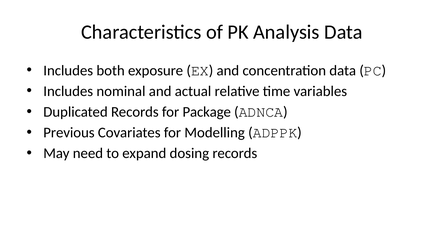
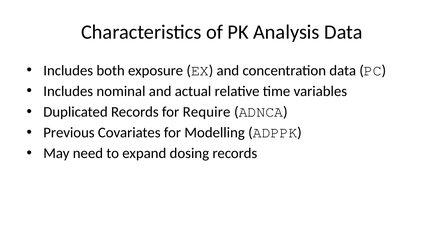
Package: Package -> Require
